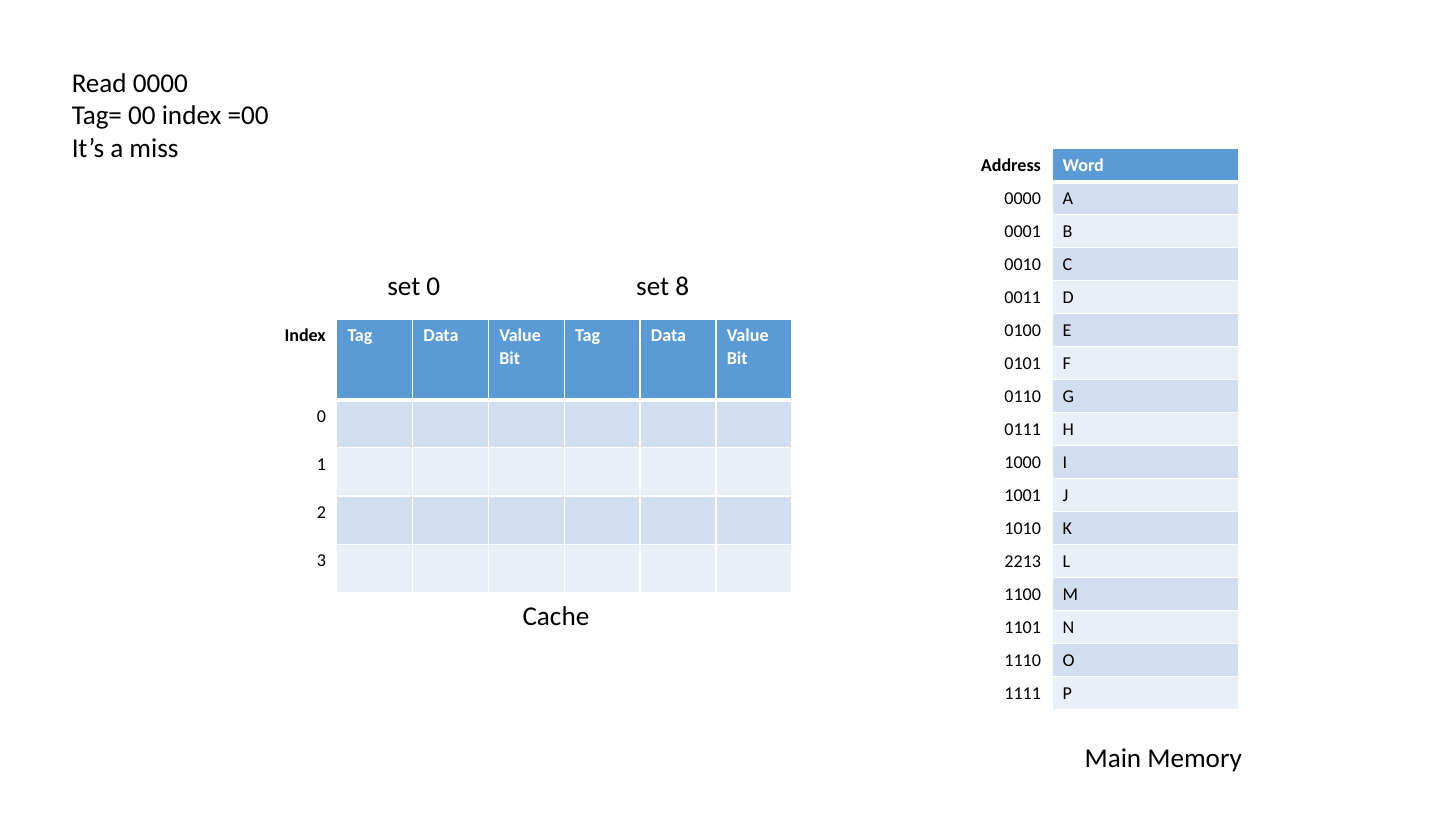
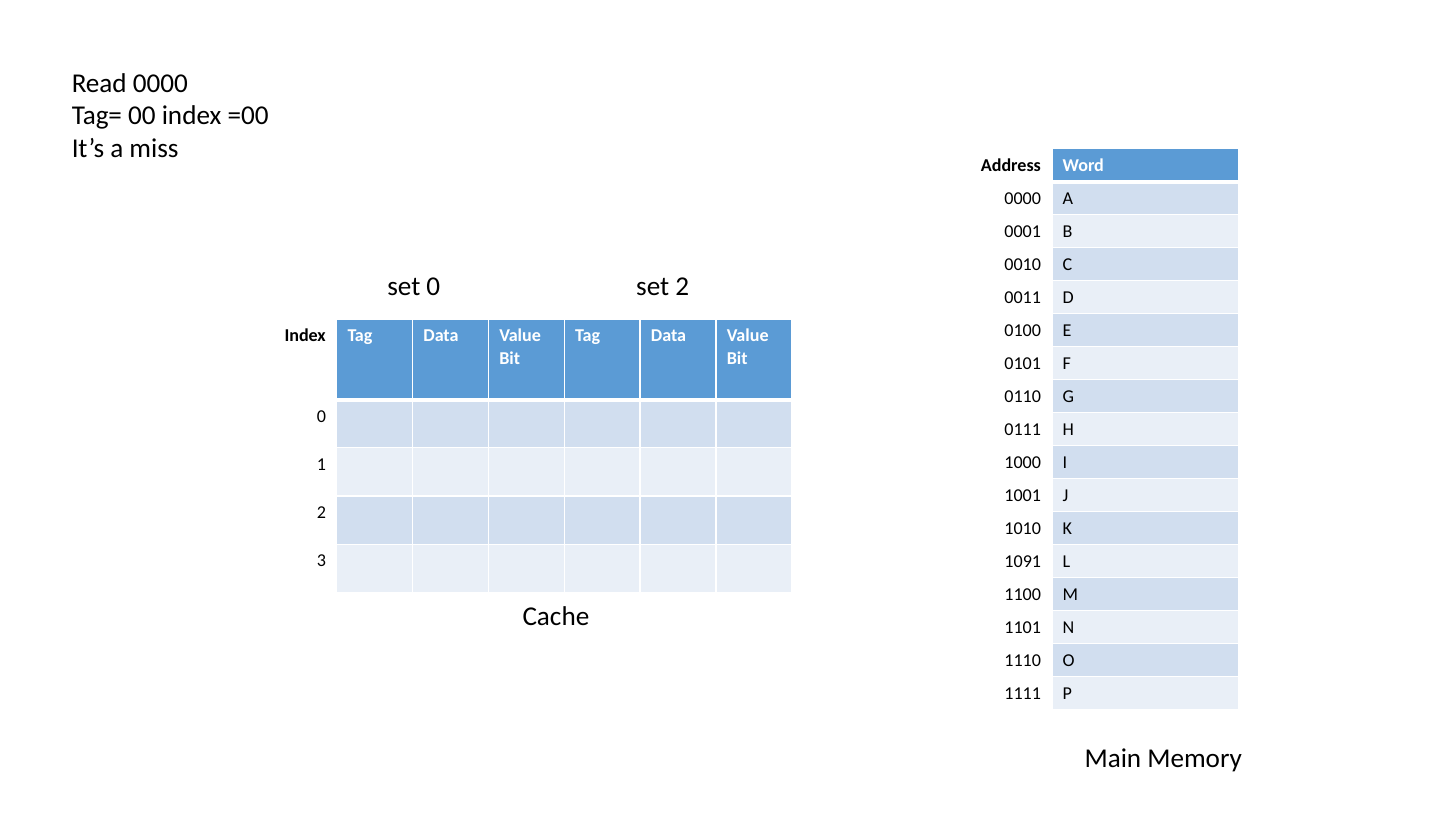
set 8: 8 -> 2
2213: 2213 -> 1091
